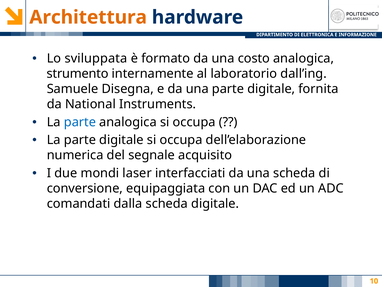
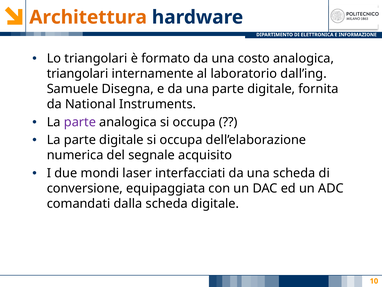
Lo sviluppata: sviluppata -> triangolari
strumento at (78, 73): strumento -> triangolari
parte at (80, 122) colour: blue -> purple
